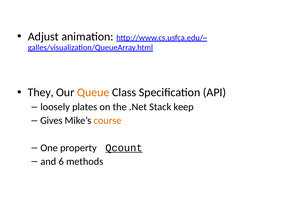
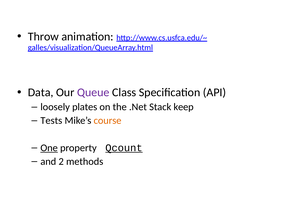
Adjust: Adjust -> Throw
They: They -> Data
Queue colour: orange -> purple
Gives: Gives -> Tests
One underline: none -> present
6: 6 -> 2
